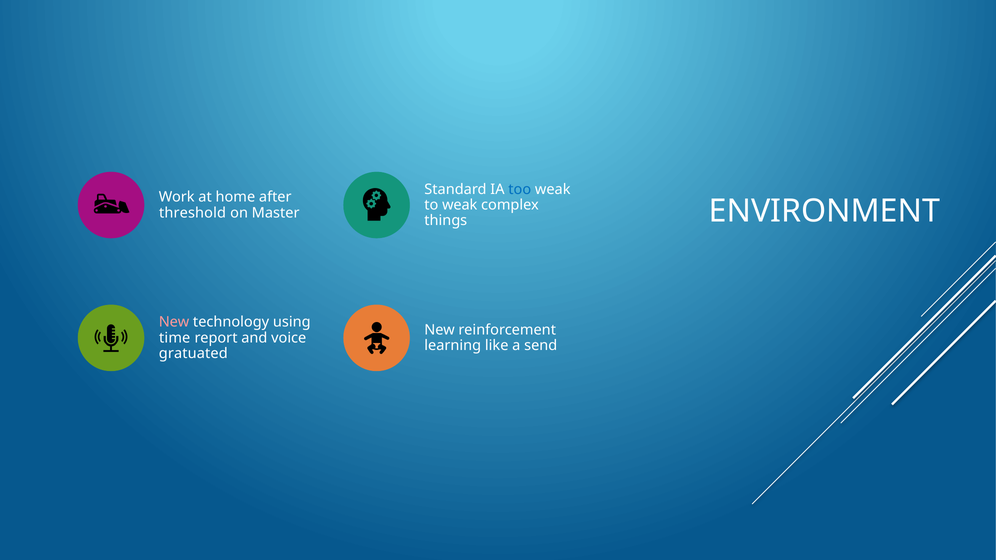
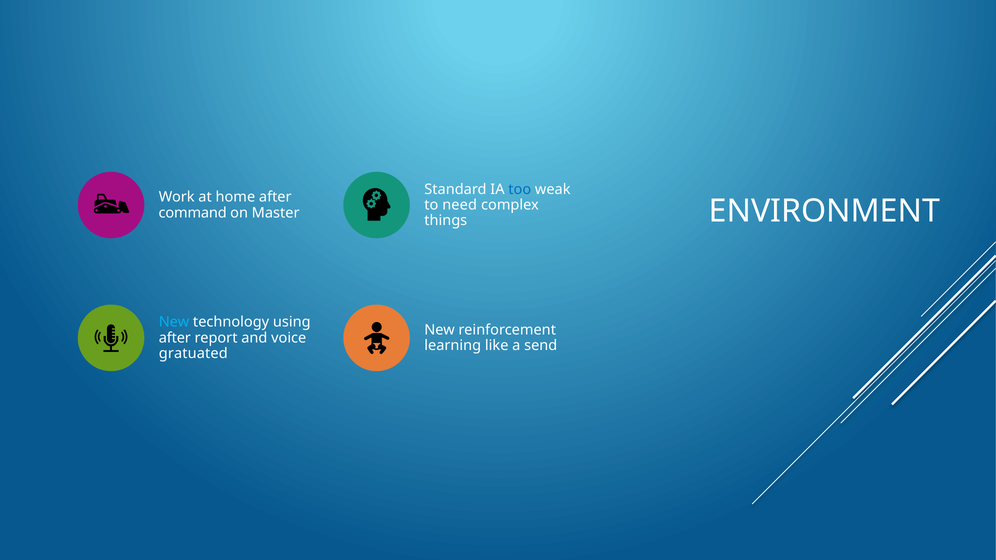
to weak: weak -> need
threshold: threshold -> command
New at (174, 322) colour: pink -> light blue
time at (175, 338): time -> after
